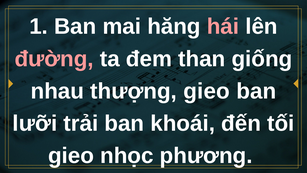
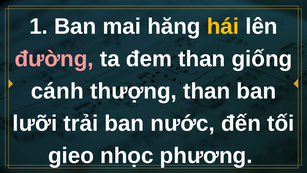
hái colour: pink -> yellow
nhau: nhau -> cánh
thượng gieo: gieo -> than
khoái: khoái -> nước
